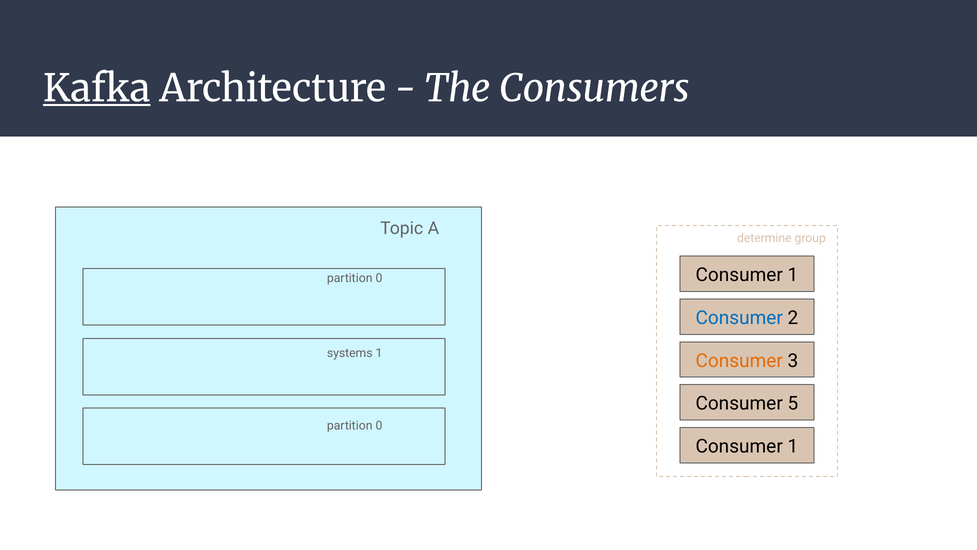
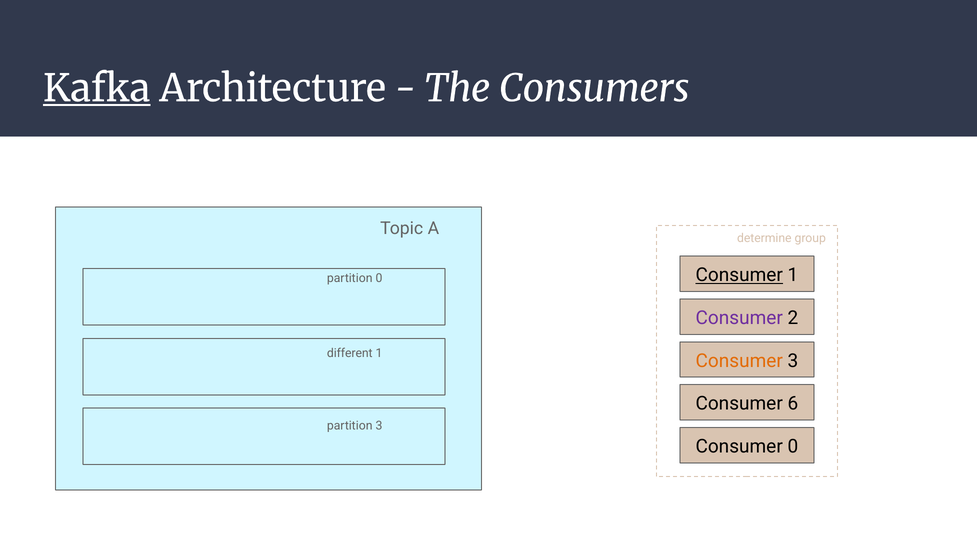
Consumer at (739, 275) underline: none -> present
Consumer at (739, 318) colour: blue -> purple
systems: systems -> different
5: 5 -> 6
0 at (379, 426): 0 -> 3
1 at (793, 446): 1 -> 0
